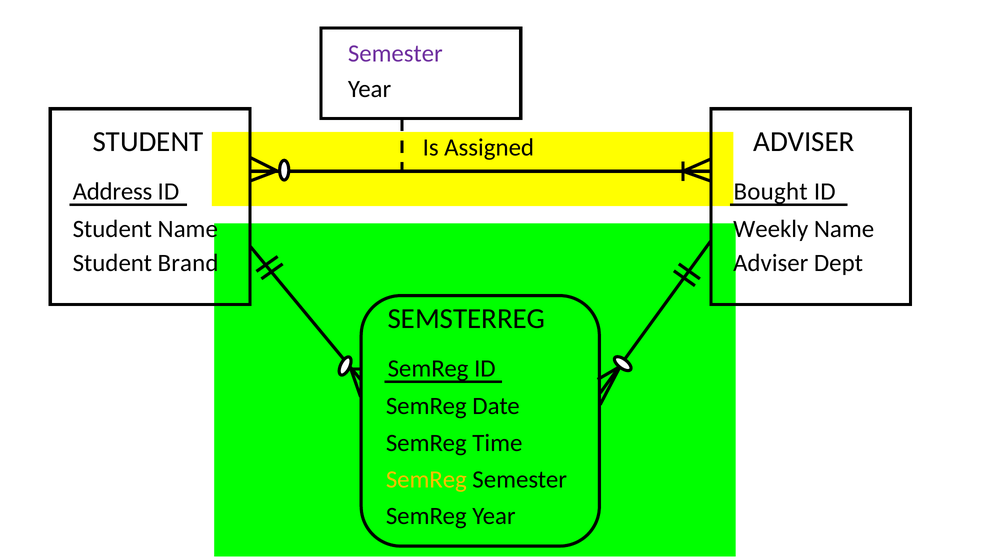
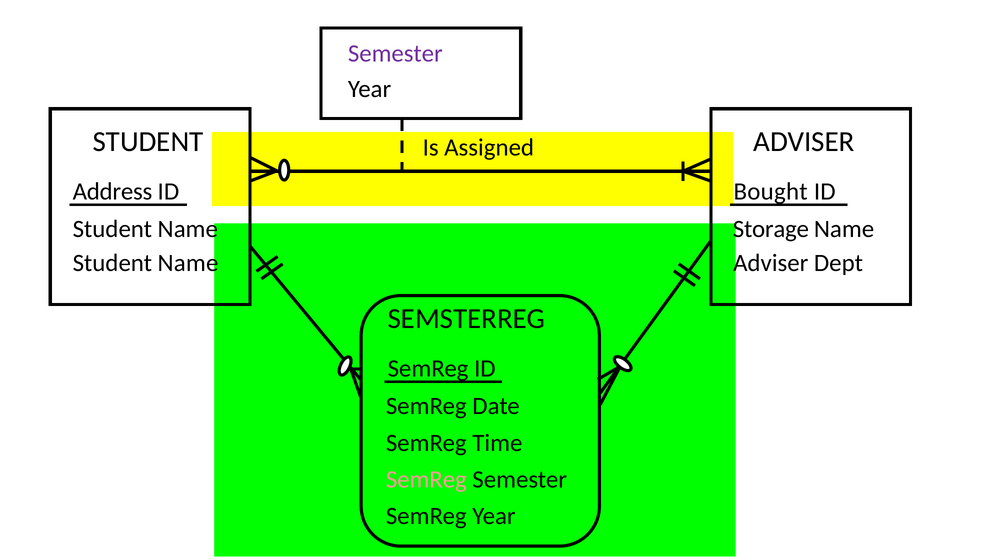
Weekly: Weekly -> Storage
Brand at (188, 263): Brand -> Name
SemReg at (426, 480) colour: yellow -> pink
